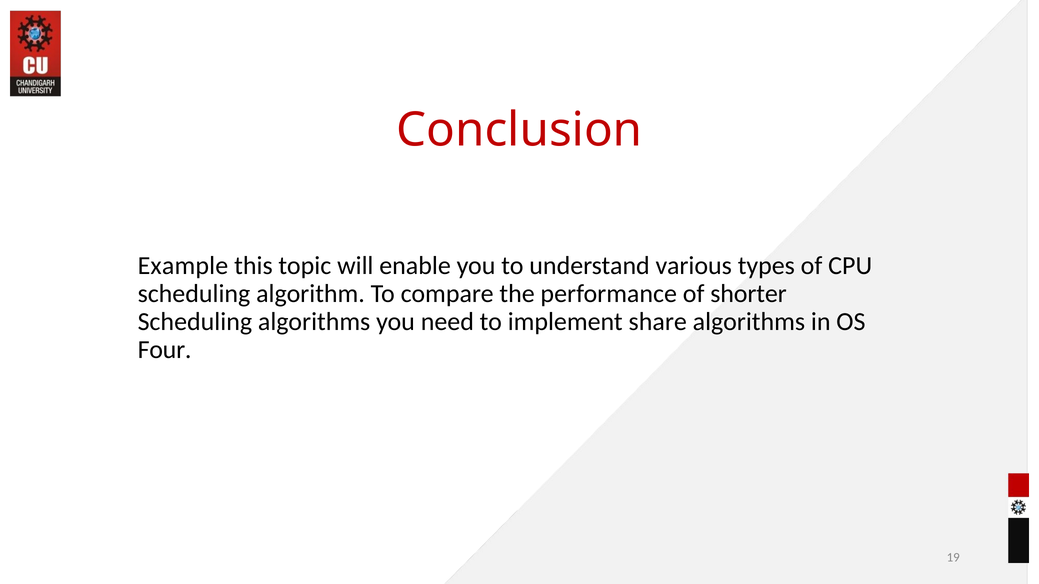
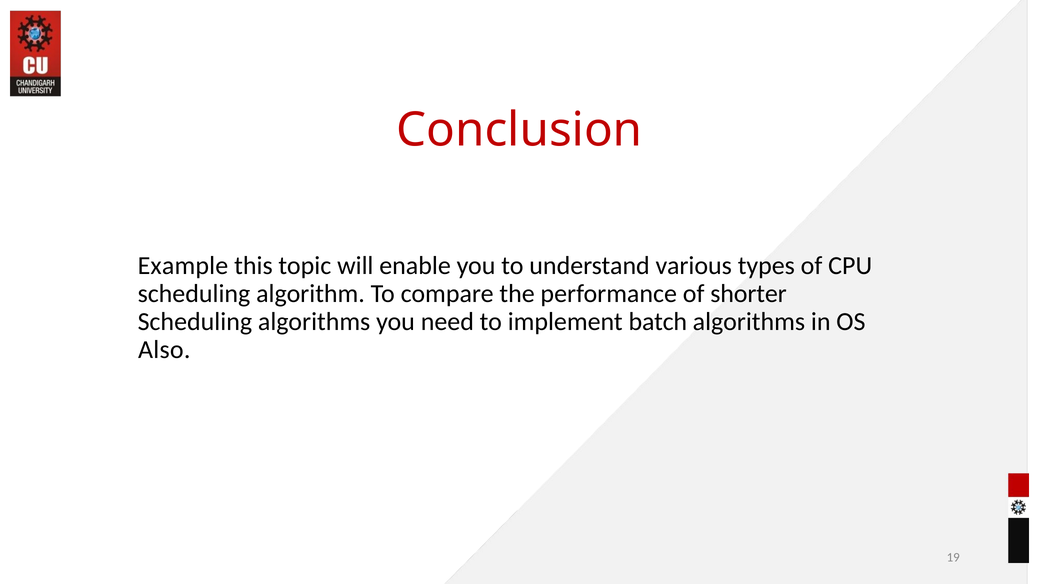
share: share -> batch
Four: Four -> Also
